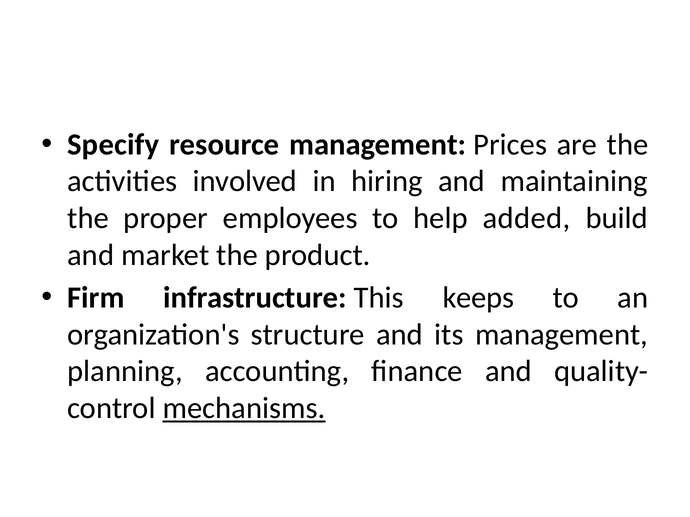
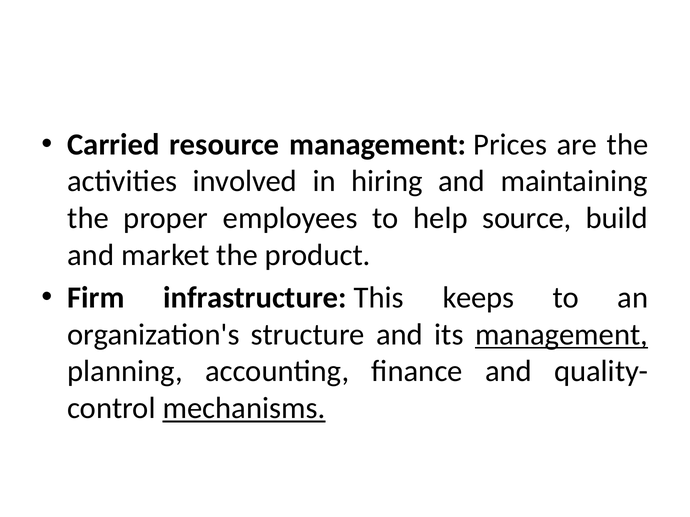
Specify: Specify -> Carried
added: added -> source
management at (562, 335) underline: none -> present
